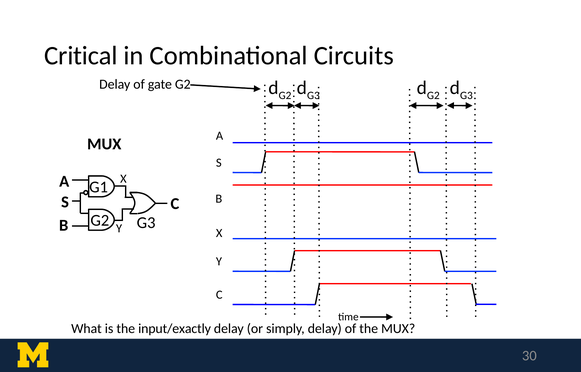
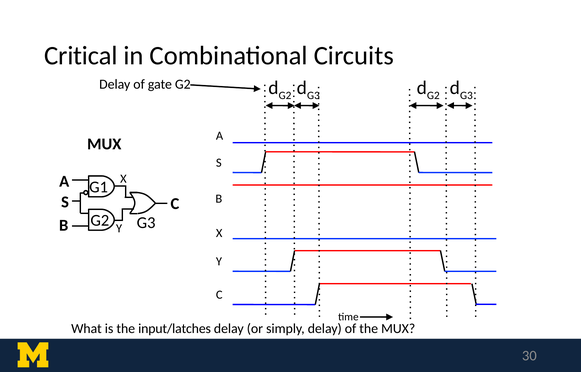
input/exactly: input/exactly -> input/latches
